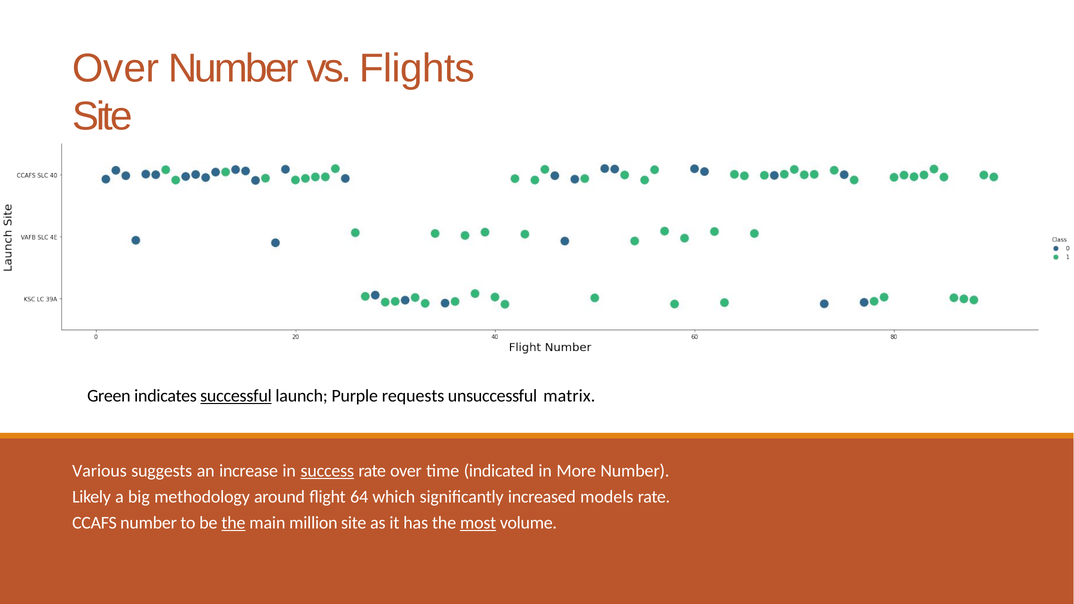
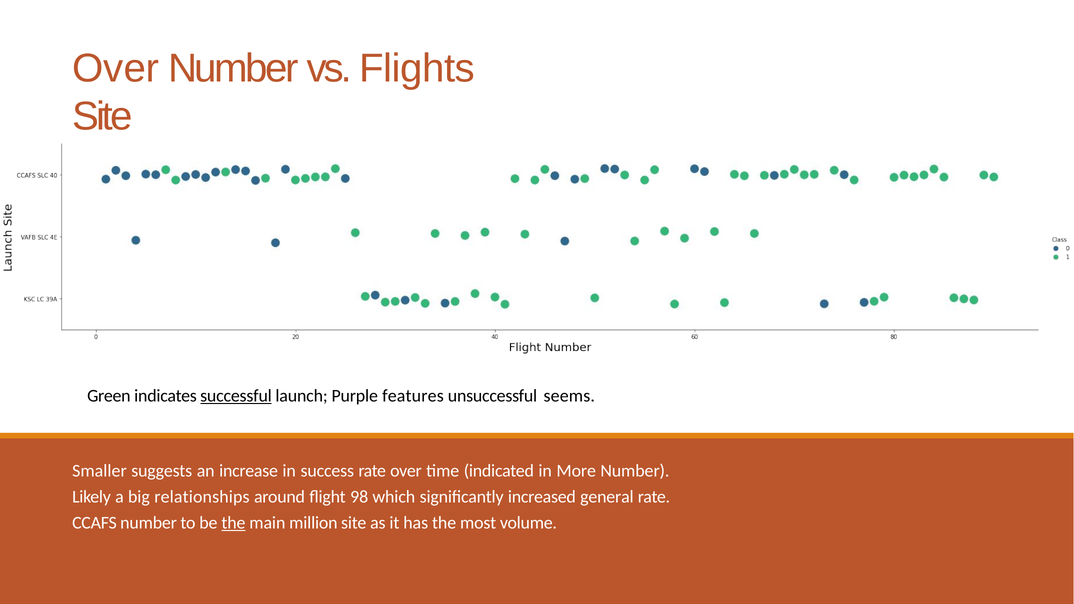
requests: requests -> features
matrix: matrix -> seems
Various: Various -> Smaller
success underline: present -> none
methodology: methodology -> relationships
64: 64 -> 98
models: models -> general
most underline: present -> none
